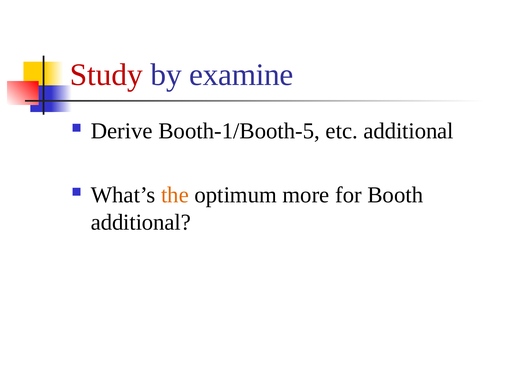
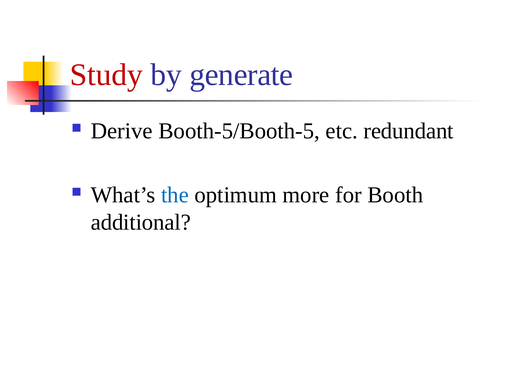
examine: examine -> generate
Booth-1/Booth-5: Booth-1/Booth-5 -> Booth-5/Booth-5
etc additional: additional -> redundant
the colour: orange -> blue
